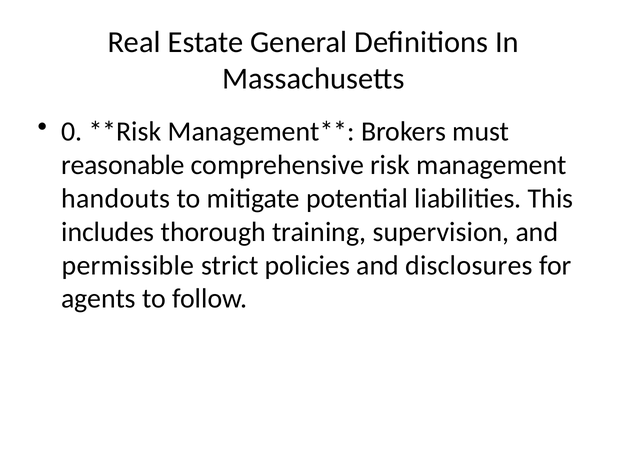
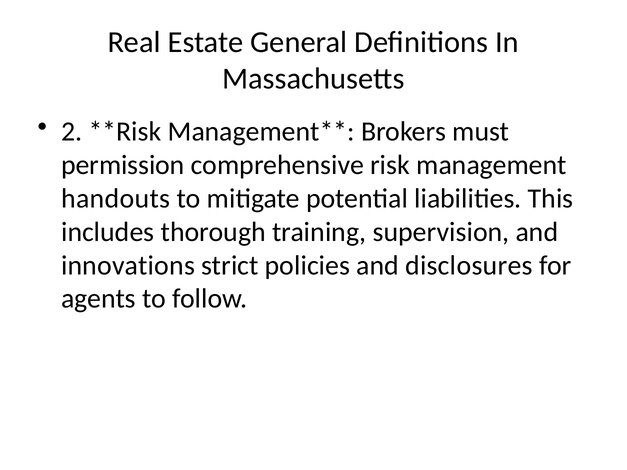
0: 0 -> 2
reasonable: reasonable -> permission
permissible: permissible -> innovations
